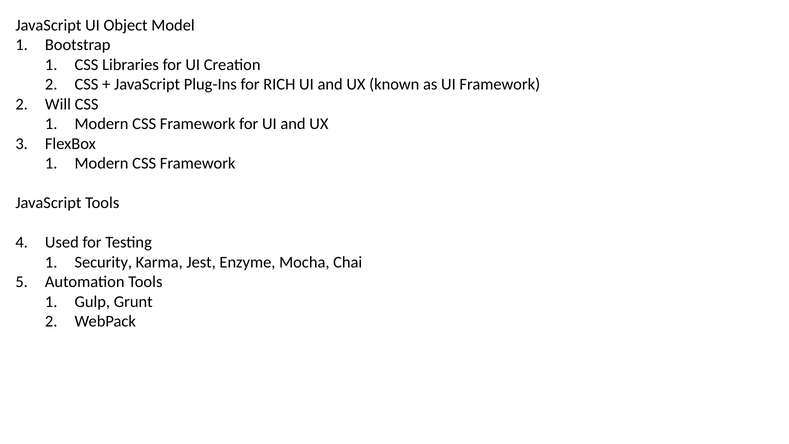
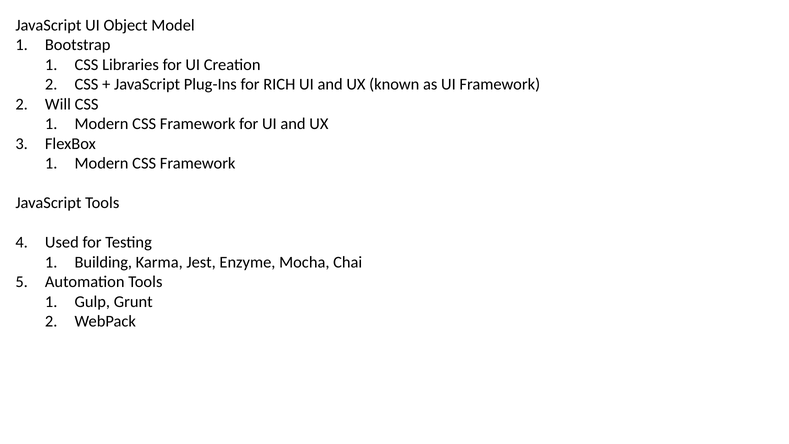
Security: Security -> Building
